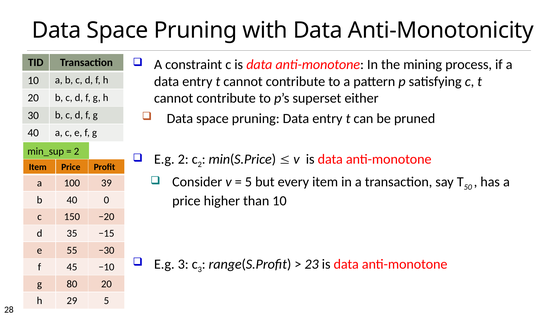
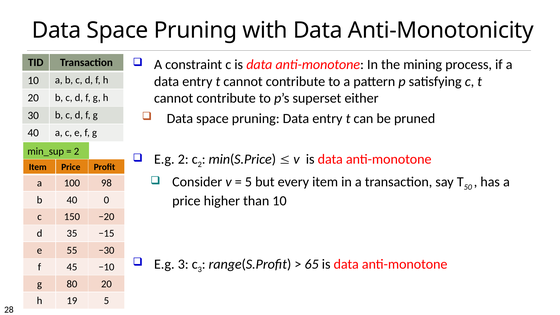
39: 39 -> 98
23: 23 -> 65
29: 29 -> 19
